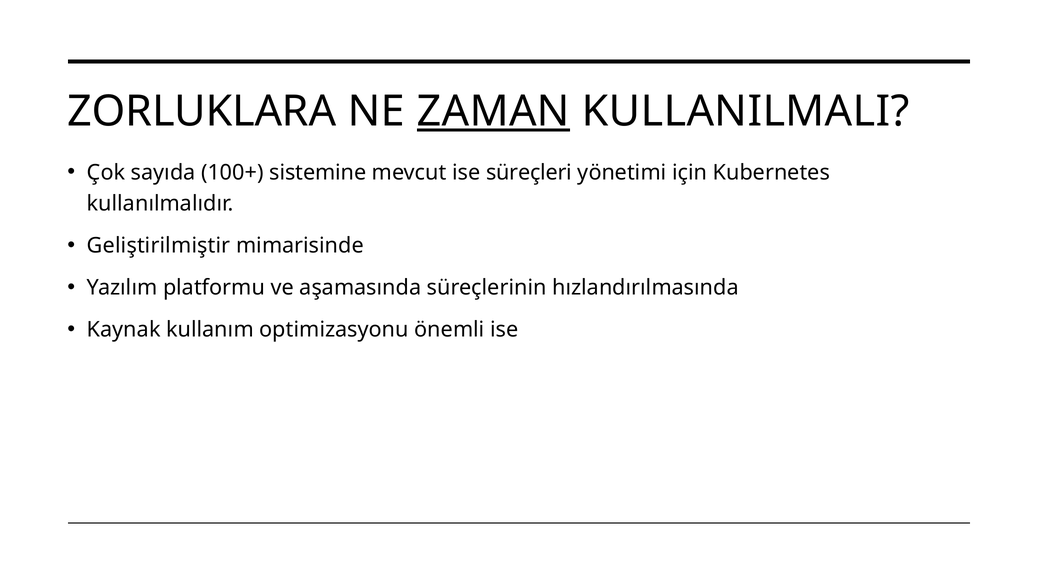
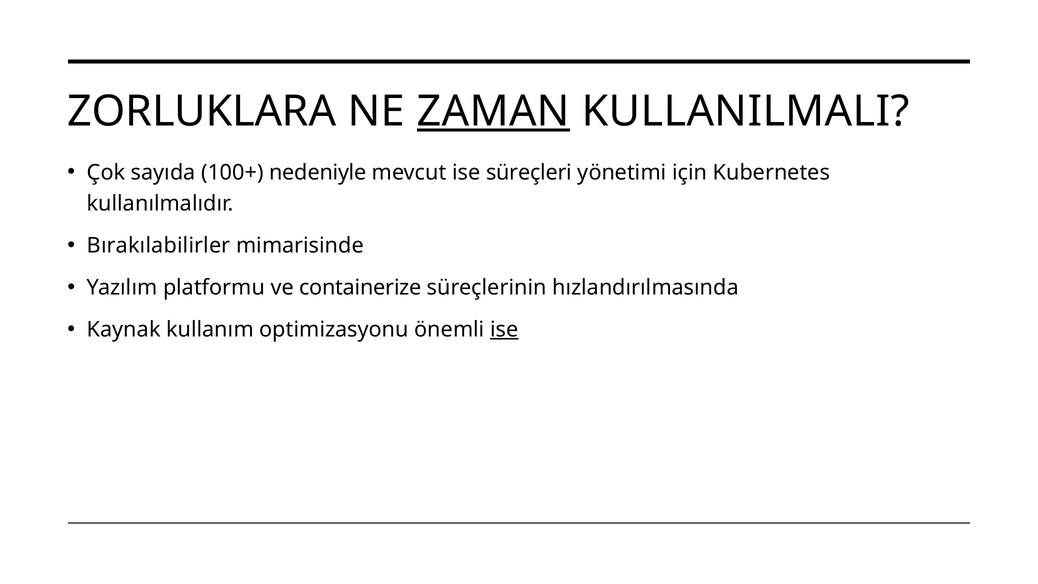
sistemine: sistemine -> nedeniyle
Geliştirilmiştir: Geliştirilmiştir -> Bırakılabilirler
aşamasında: aşamasında -> containerize
ise at (504, 330) underline: none -> present
